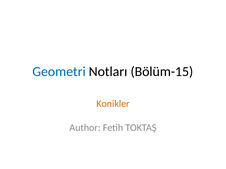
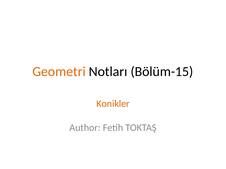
Geometri colour: blue -> orange
